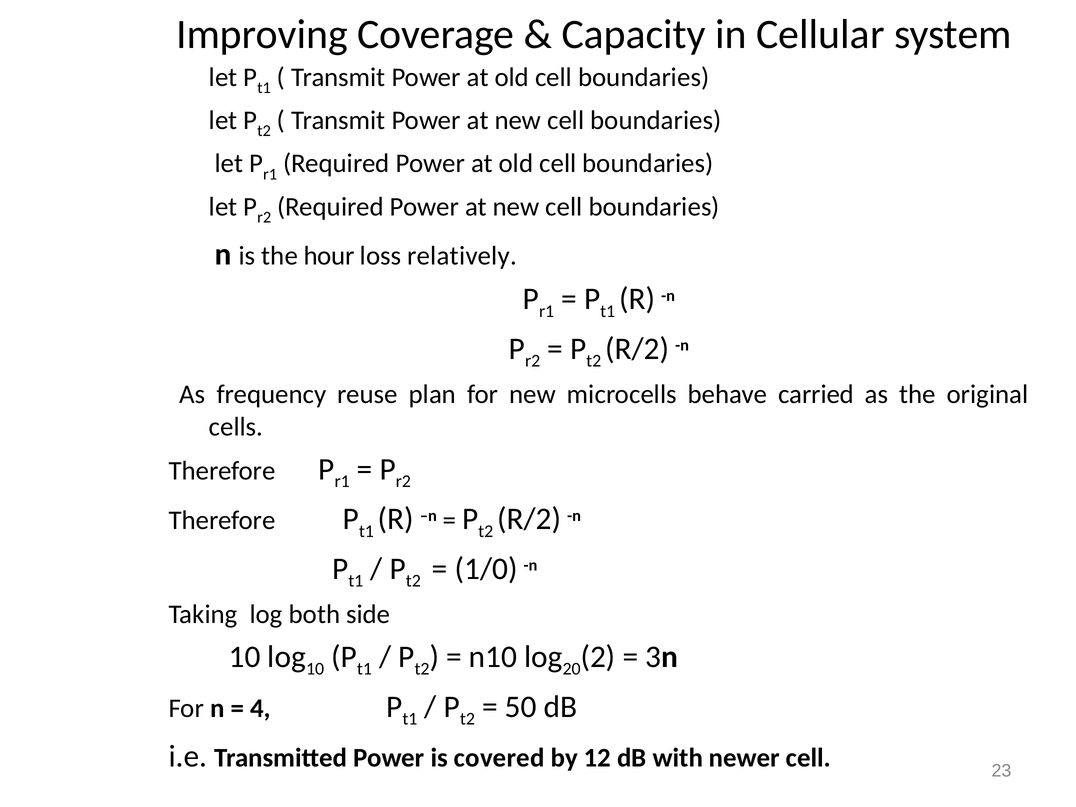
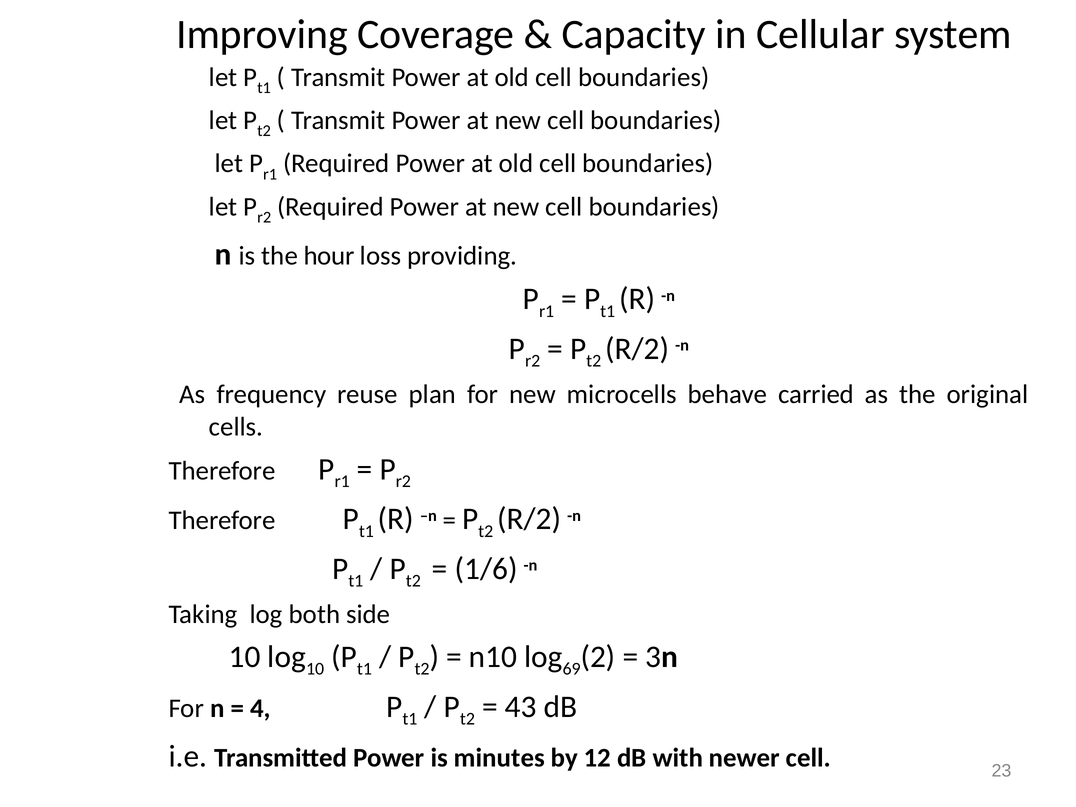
relatively: relatively -> providing
1/0: 1/0 -> 1/6
20: 20 -> 69
50: 50 -> 43
covered: covered -> minutes
